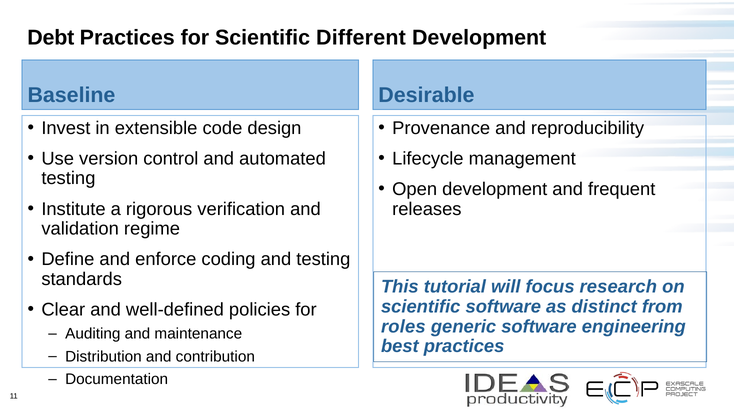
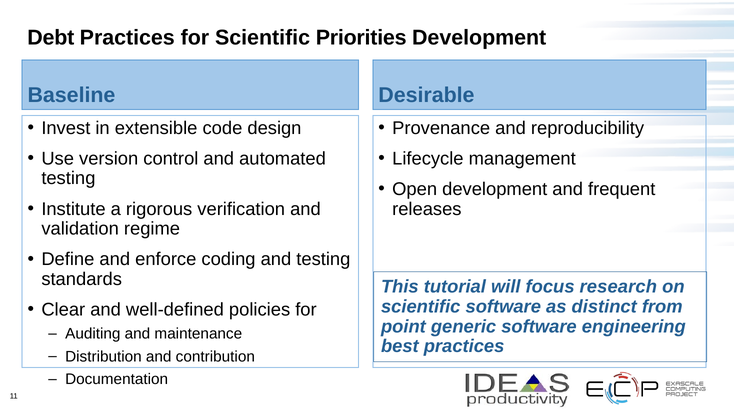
Different: Different -> Priorities
roles: roles -> point
